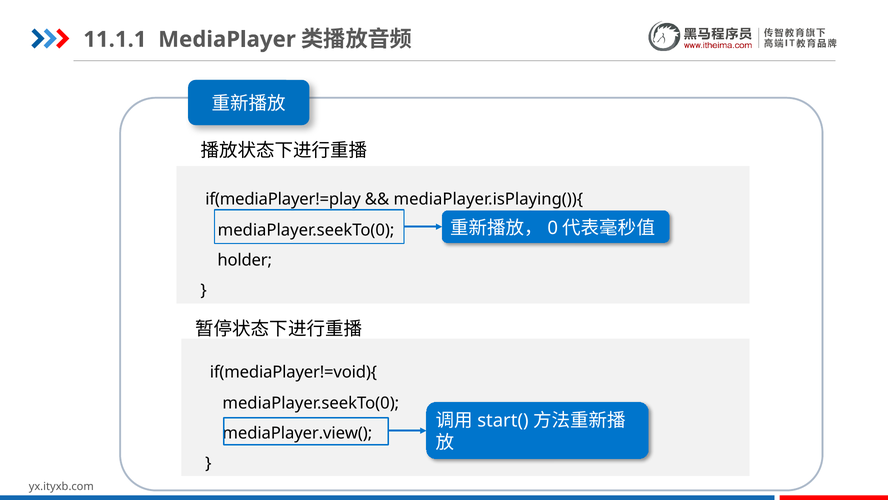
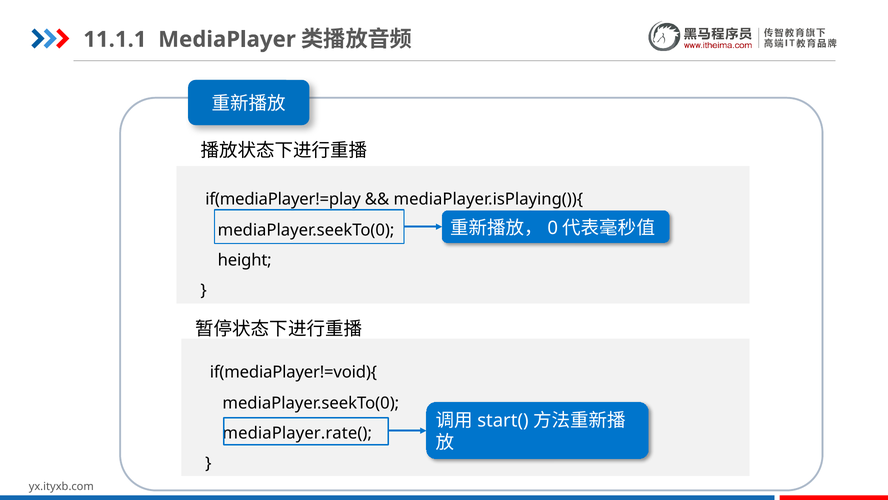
holder: holder -> height
mediaPlayer.view(: mediaPlayer.view( -> mediaPlayer.rate(
